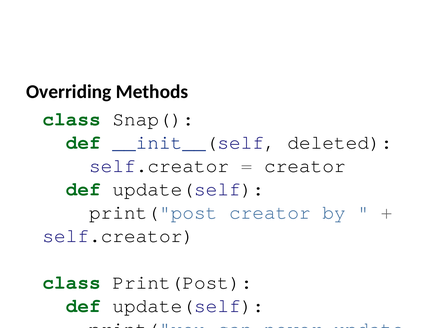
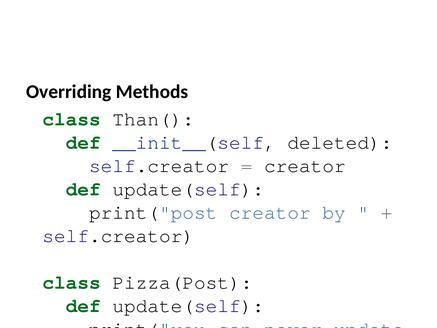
Snap(: Snap( -> Than(
Print(Post: Print(Post -> Pizza(Post
